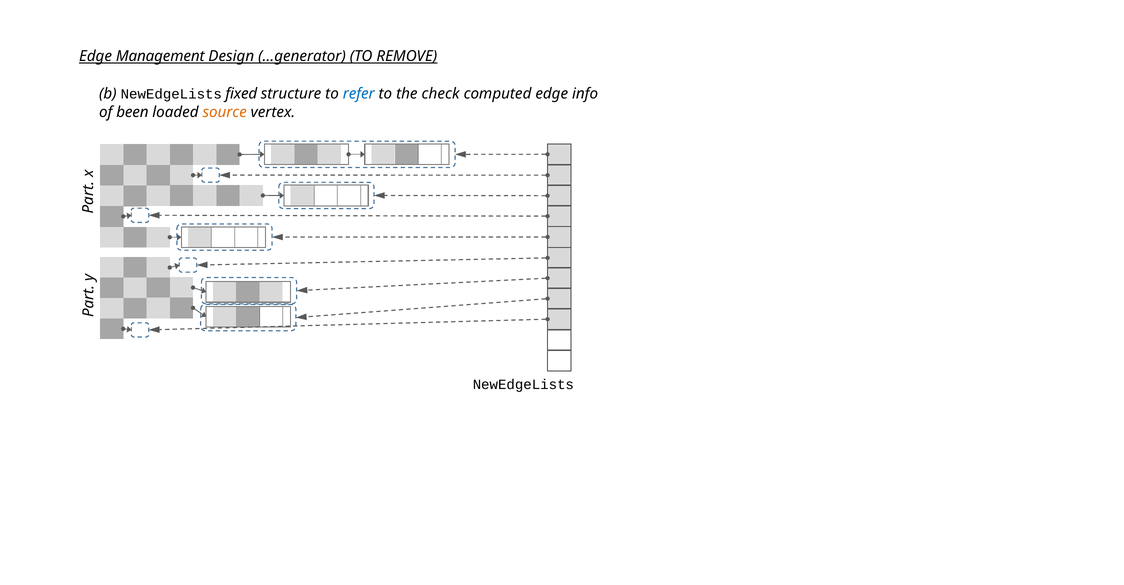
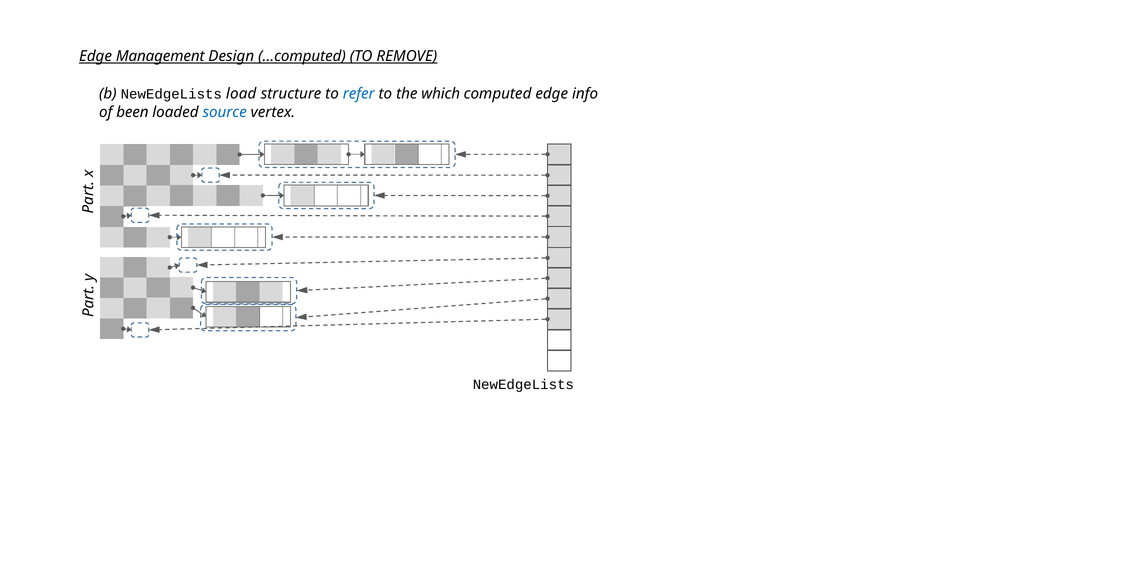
…generator: …generator -> …computed
fixed: fixed -> load
check: check -> which
source colour: orange -> blue
